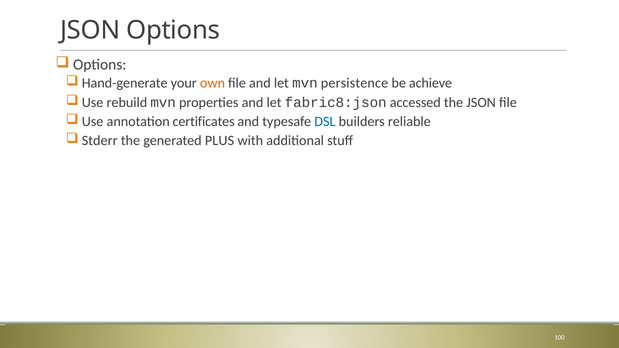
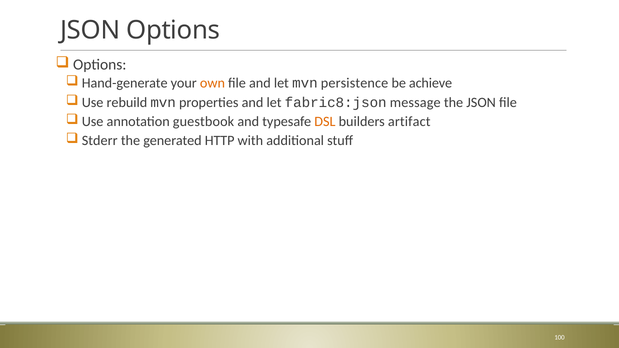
accessed: accessed -> message
certificates: certificates -> guestbook
DSL colour: blue -> orange
reliable: reliable -> artifact
PLUS: PLUS -> HTTP
